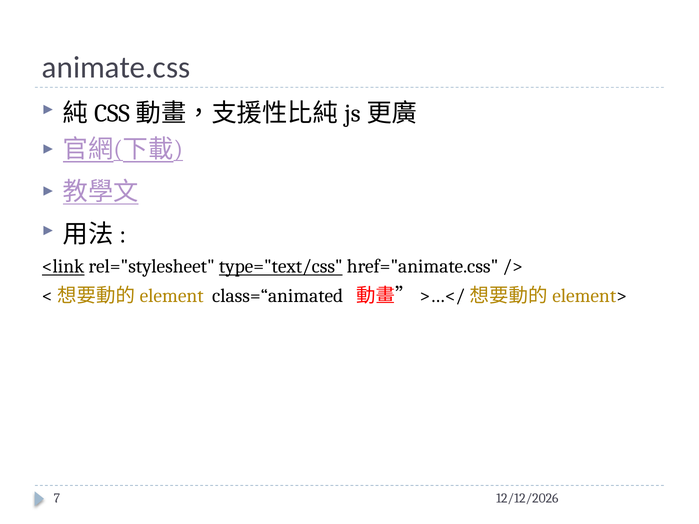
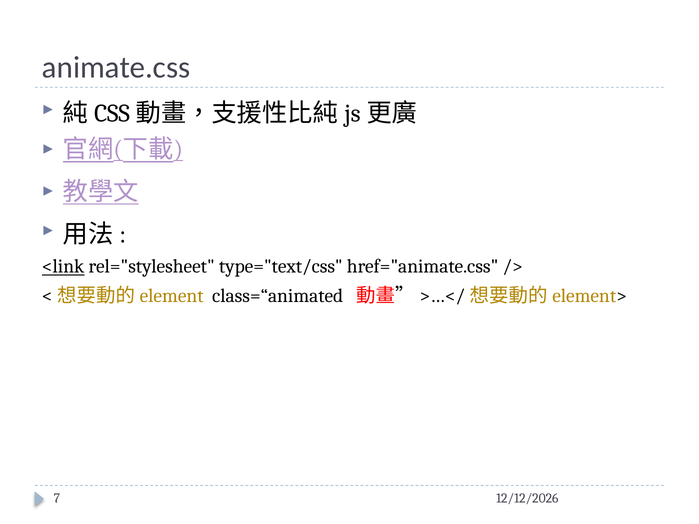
type="text/css underline: present -> none
